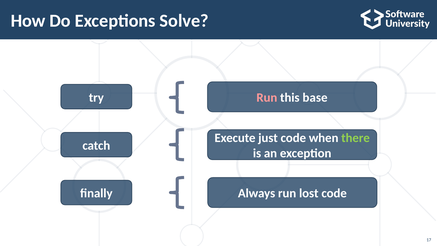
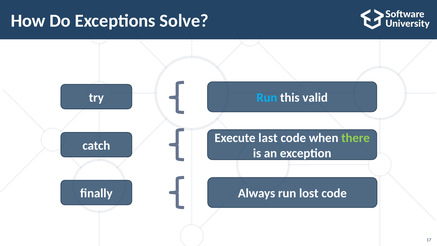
Run at (267, 98) colour: pink -> light blue
base: base -> valid
just: just -> last
